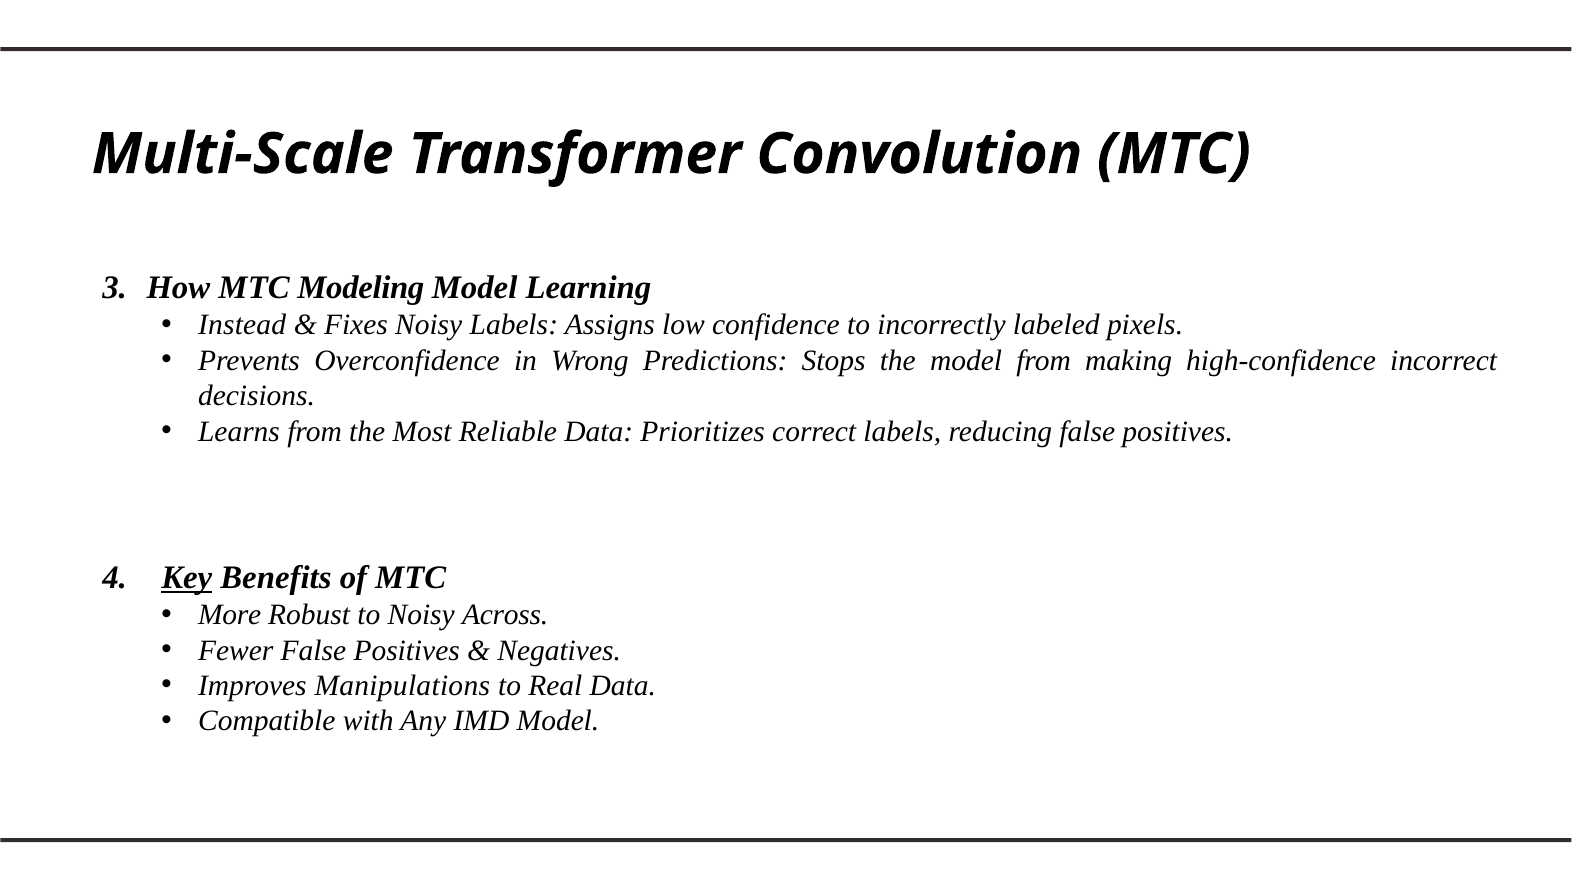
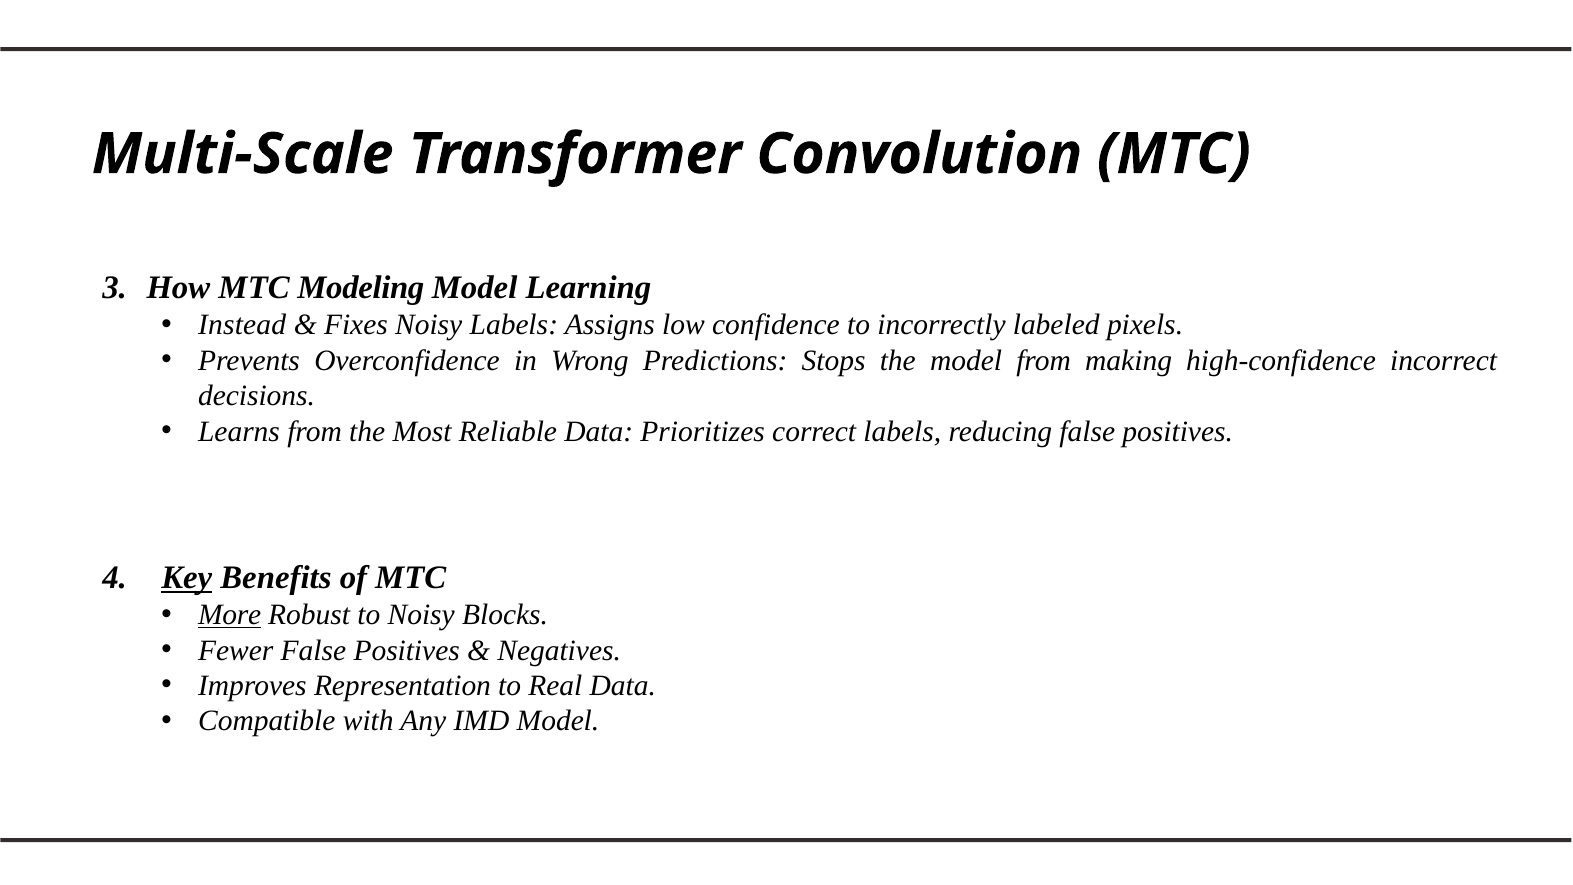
More underline: none -> present
Across: Across -> Blocks
Manipulations: Manipulations -> Representation
